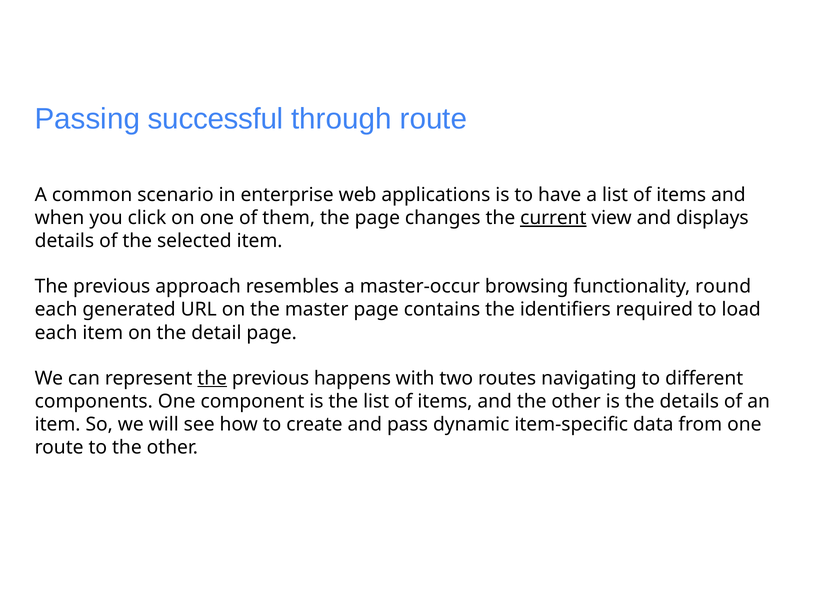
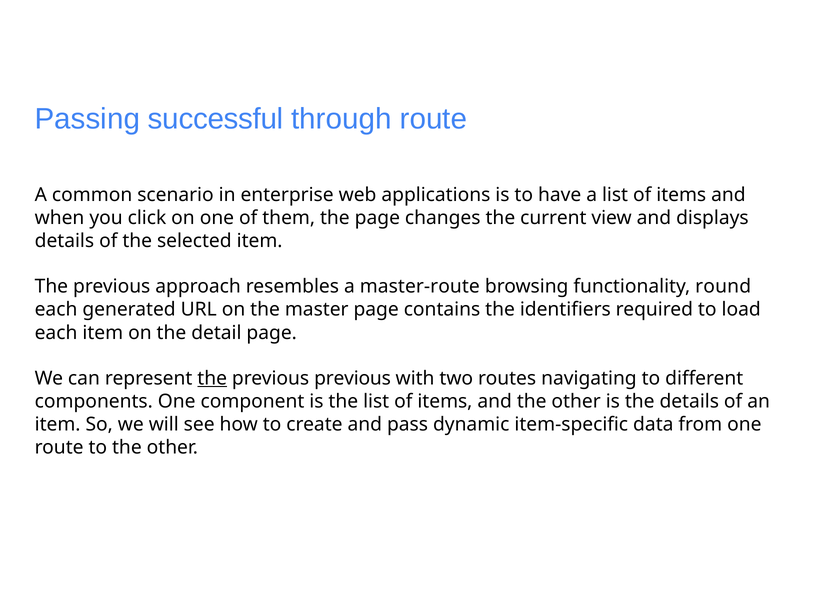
current underline: present -> none
master-occur: master-occur -> master-route
previous happens: happens -> previous
